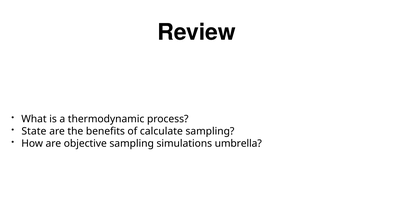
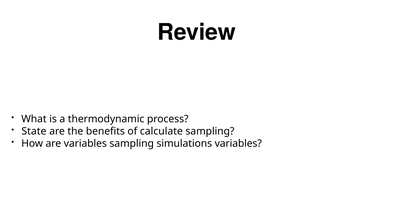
are objective: objective -> variables
simulations umbrella: umbrella -> variables
